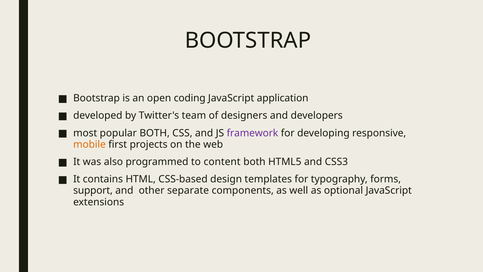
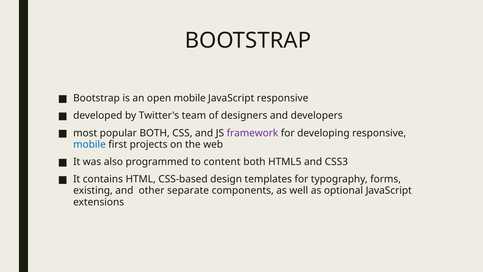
open coding: coding -> mobile
JavaScript application: application -> responsive
mobile at (89, 144) colour: orange -> blue
support: support -> existing
